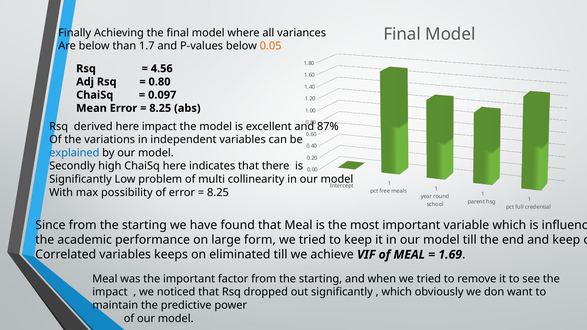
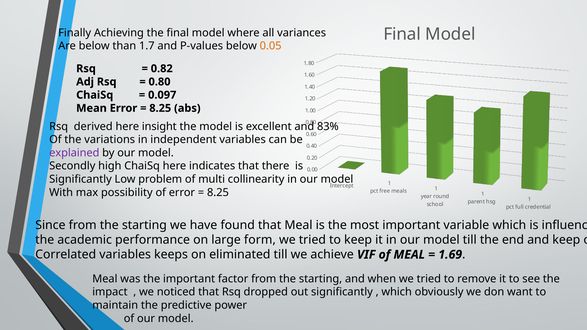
4.56: 4.56 -> 0.82
here impact: impact -> insight
87%: 87% -> 83%
explained colour: blue -> purple
